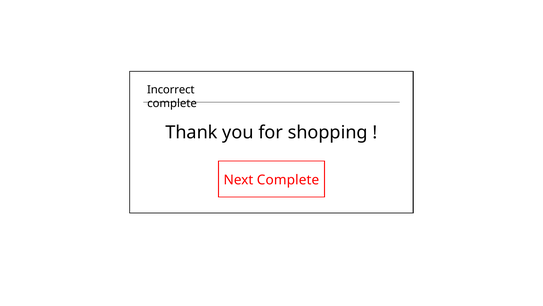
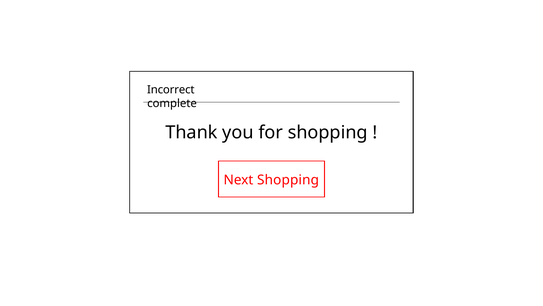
Next Complete: Complete -> Shopping
